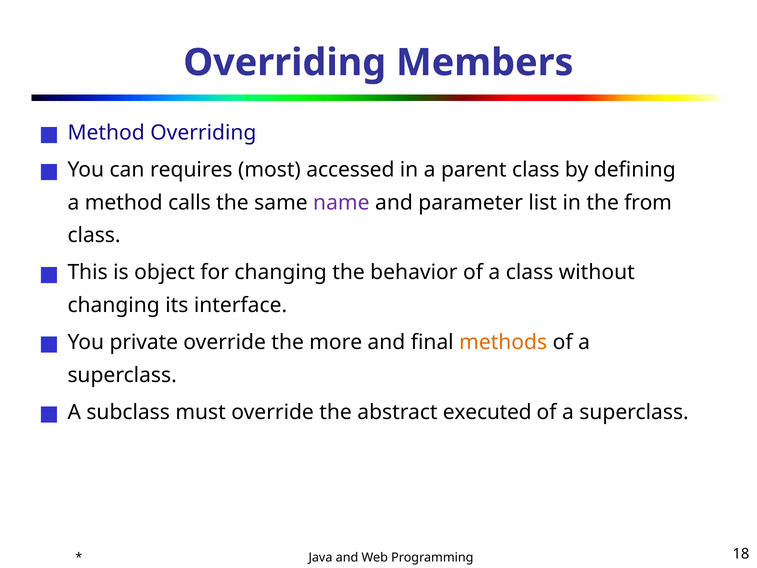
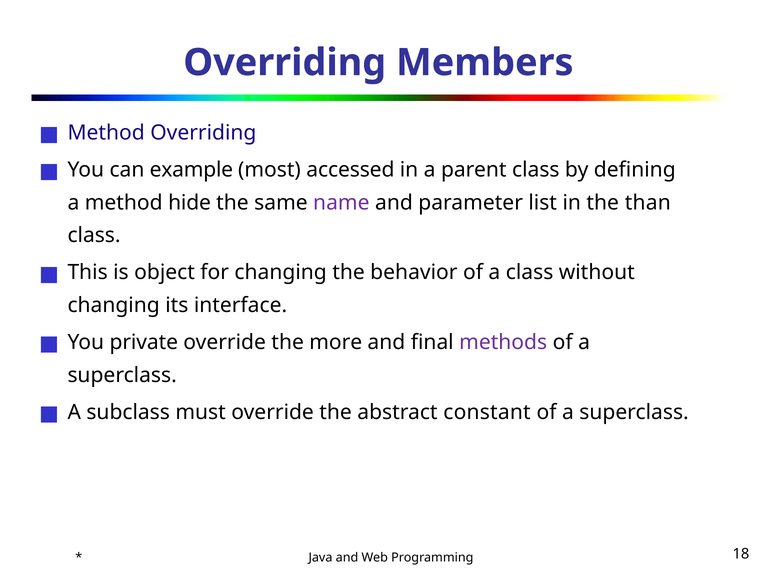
requires: requires -> example
calls: calls -> hide
from: from -> than
methods colour: orange -> purple
executed: executed -> constant
